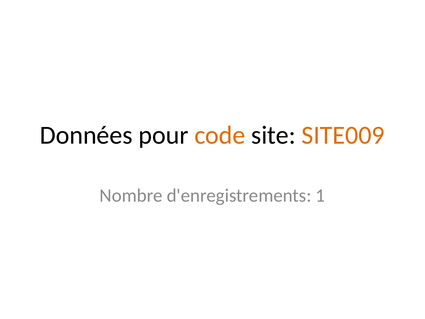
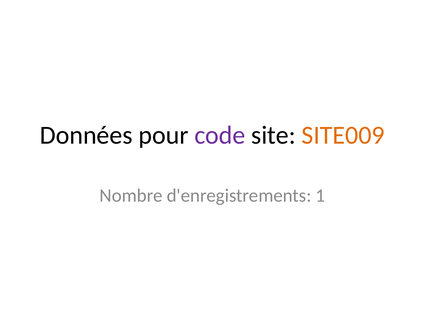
code colour: orange -> purple
